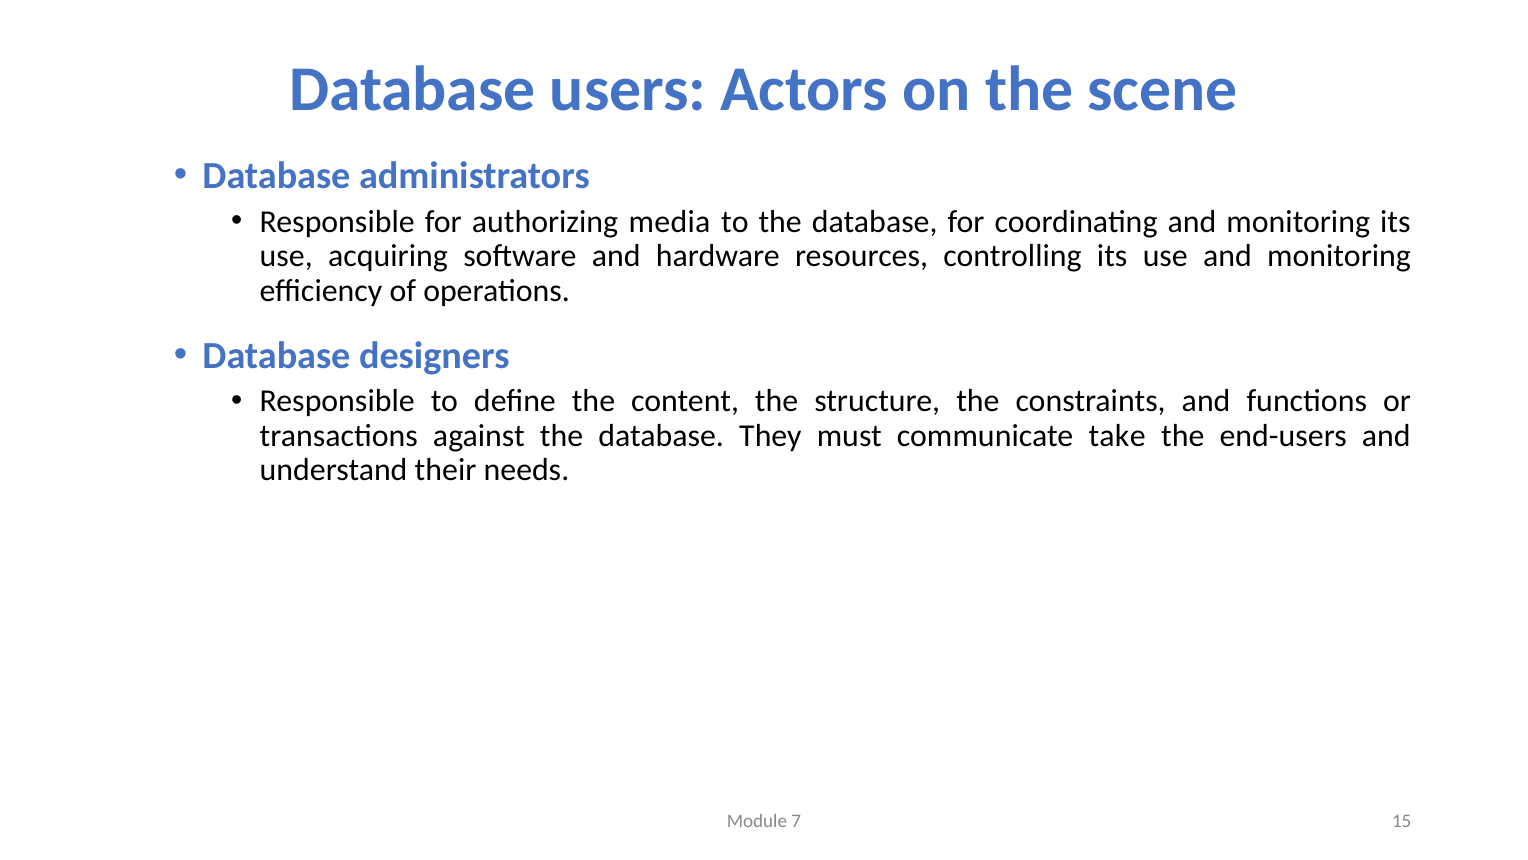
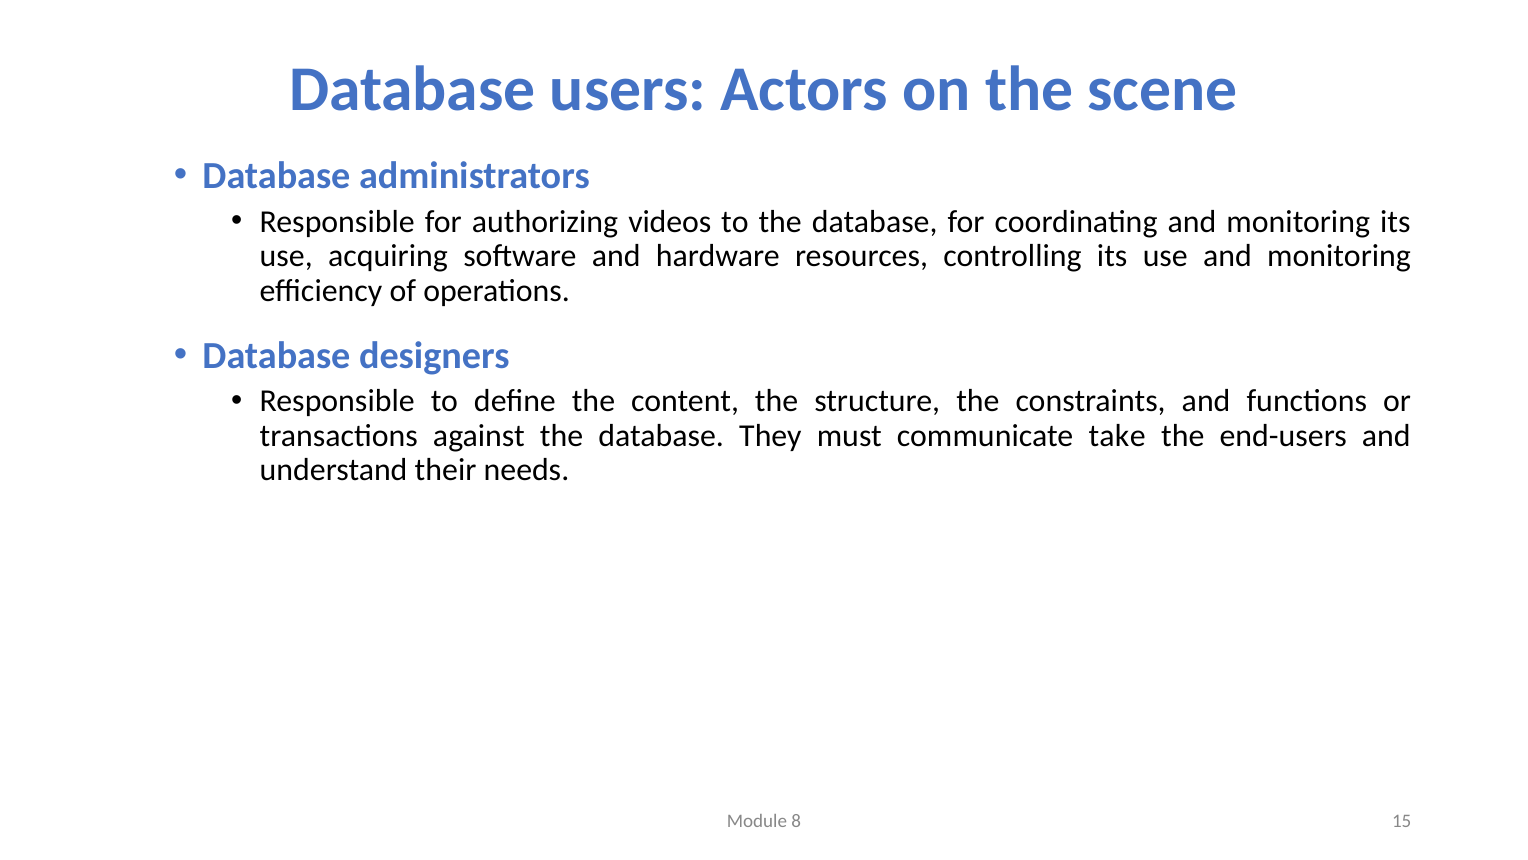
media: media -> videos
7: 7 -> 8
